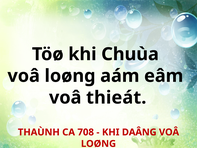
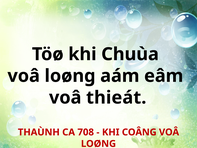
DAÂNG: DAÂNG -> COÂNG
